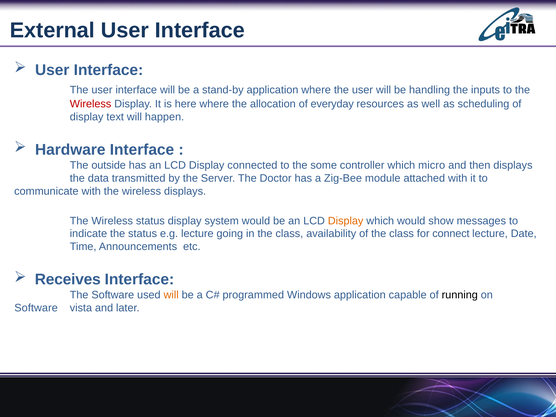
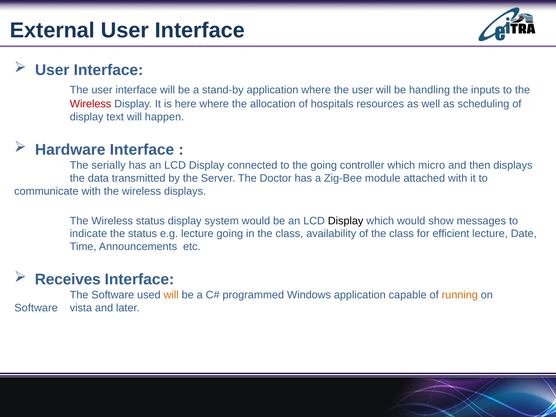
everyday: everyday -> hospitals
outside: outside -> serially
the some: some -> going
Display at (346, 221) colour: orange -> black
connect: connect -> efficient
running colour: black -> orange
